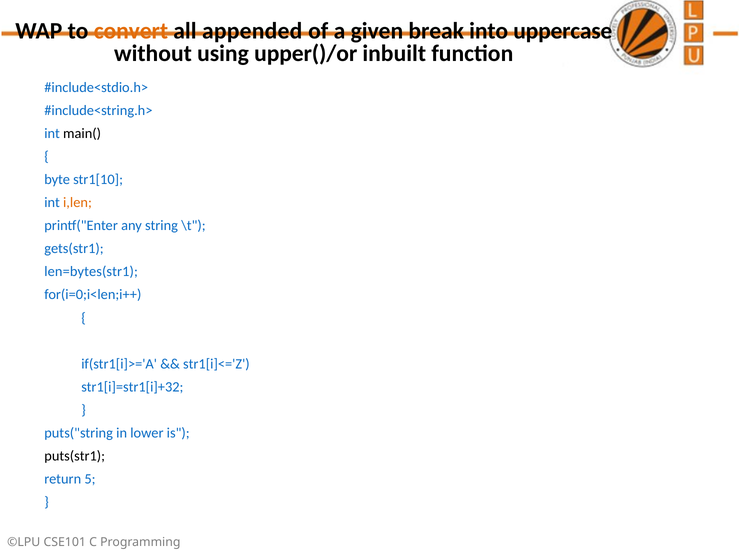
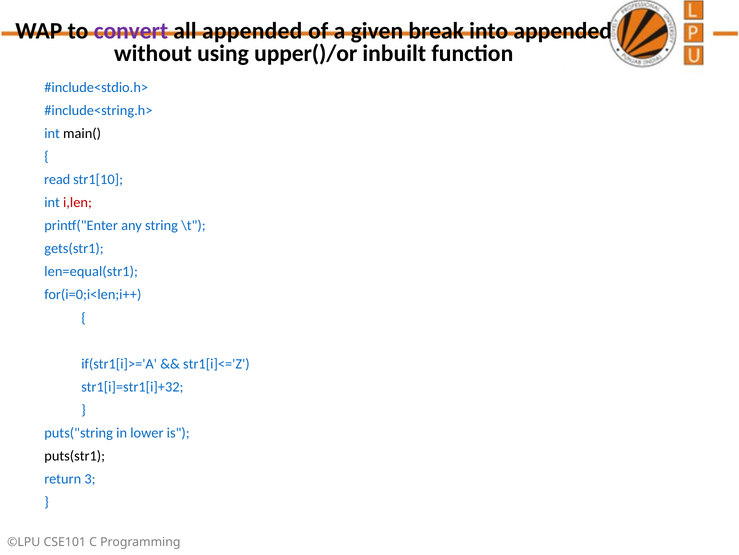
convert colour: orange -> purple
into uppercase: uppercase -> appended
byte: byte -> read
i,len colour: orange -> red
len=bytes(str1: len=bytes(str1 -> len=equal(str1
5: 5 -> 3
